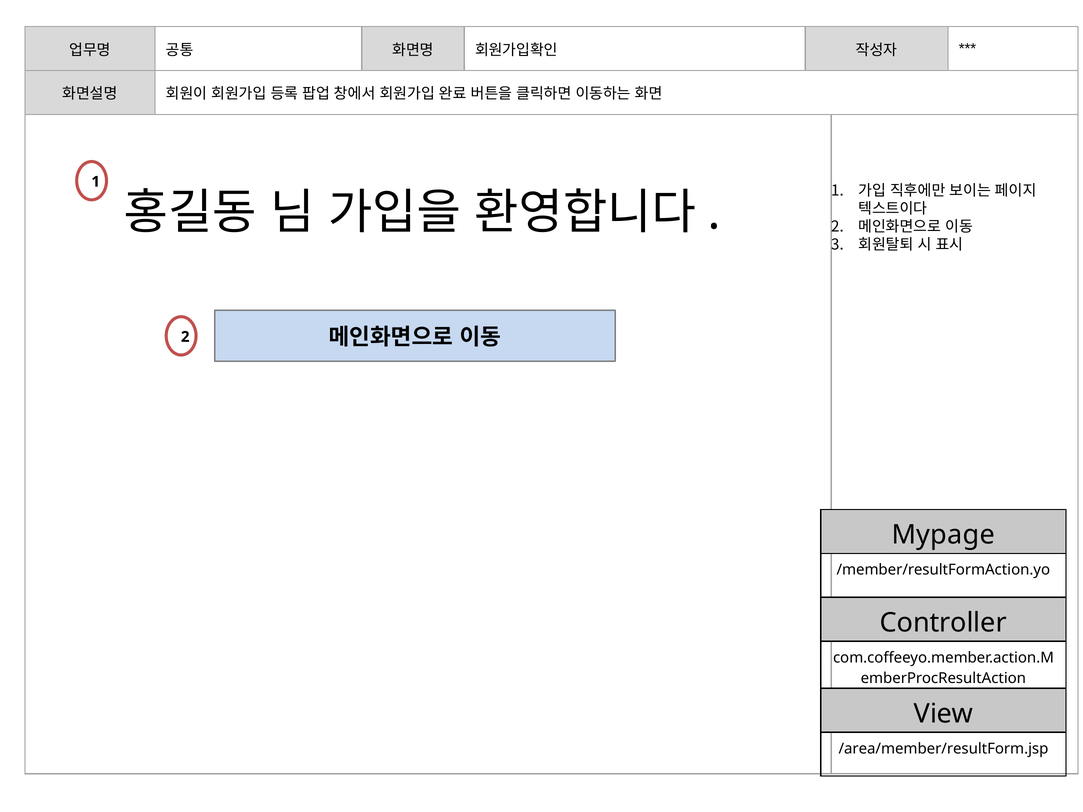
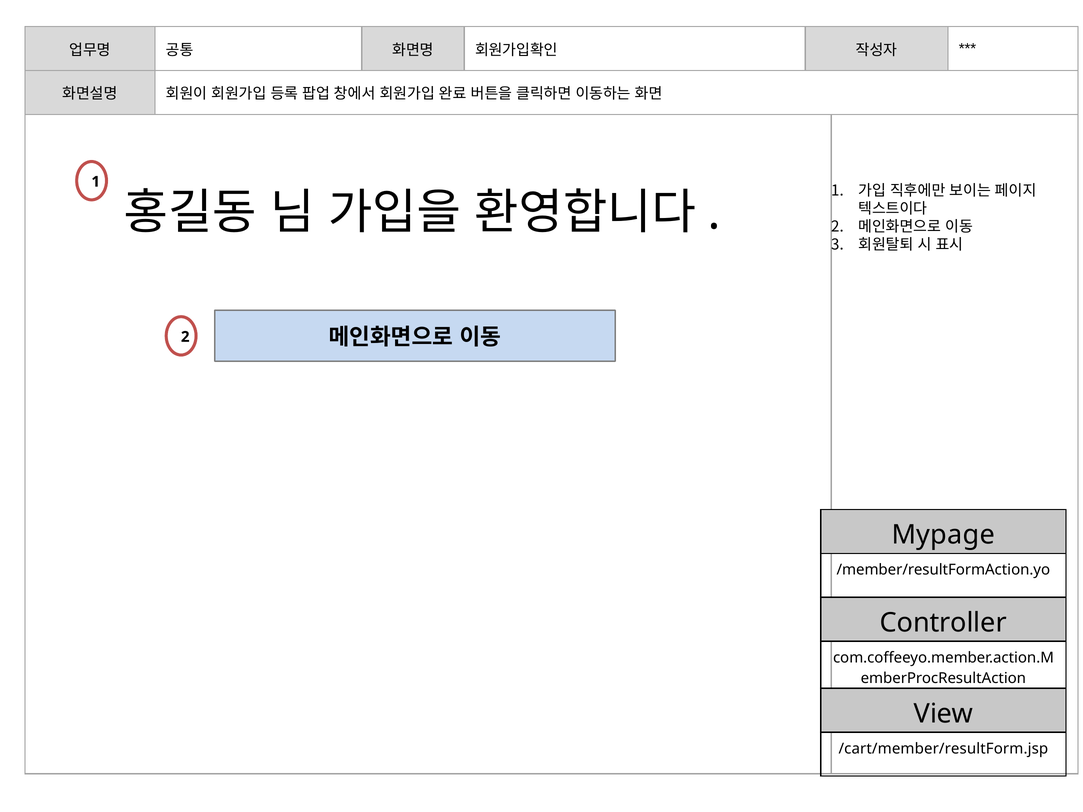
/area/member/resultForm.jsp: /area/member/resultForm.jsp -> /cart/member/resultForm.jsp
